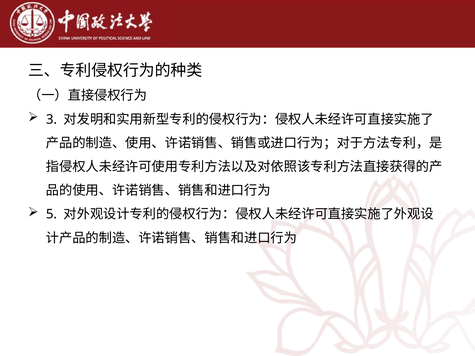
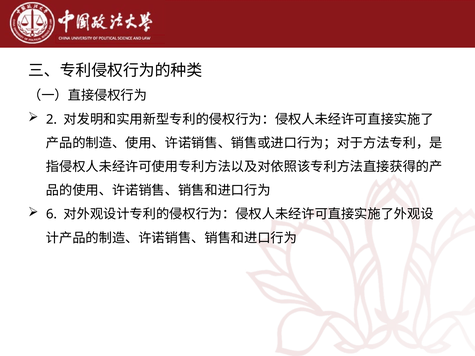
3: 3 -> 2
5: 5 -> 6
